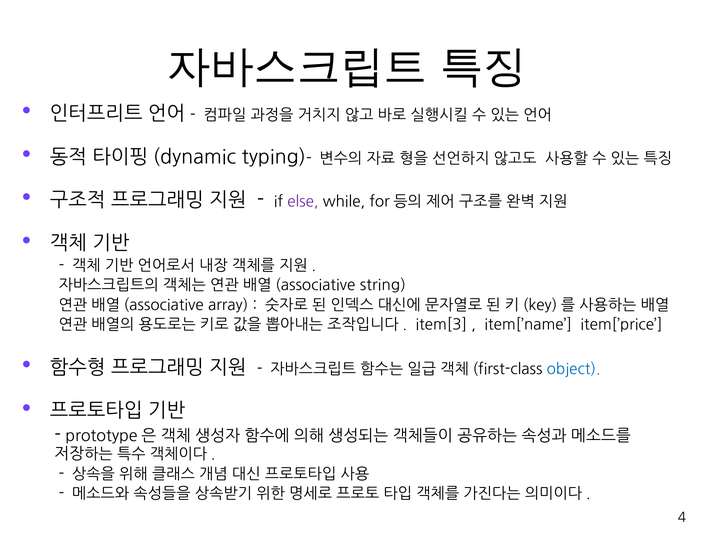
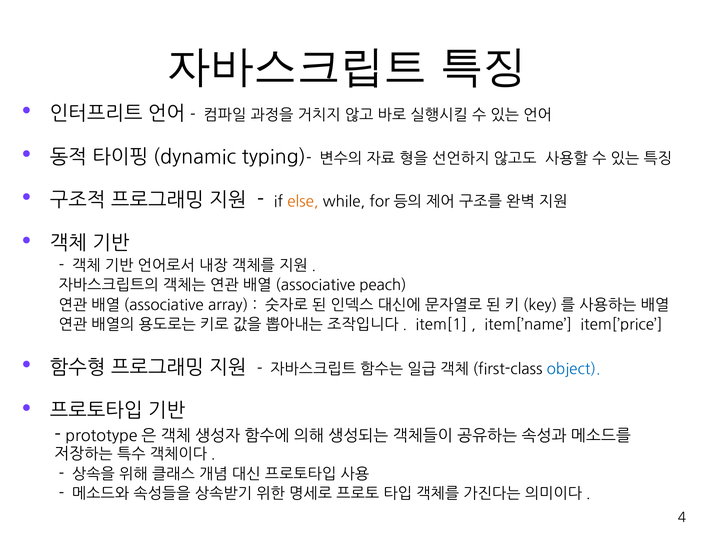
else colour: purple -> orange
string: string -> peach
item[3: item[3 -> item[1
